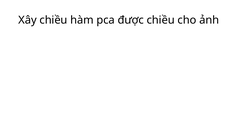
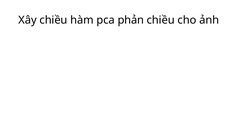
được: được -> phản
